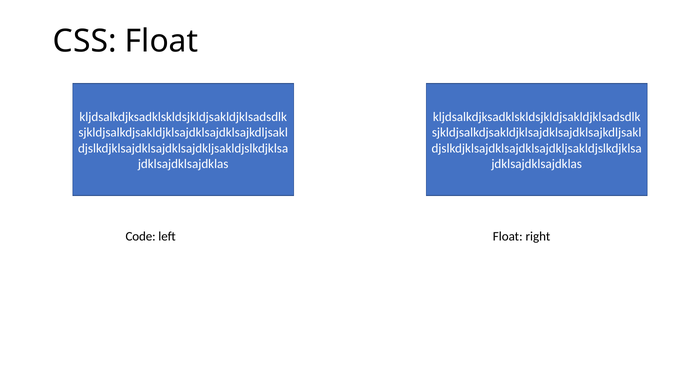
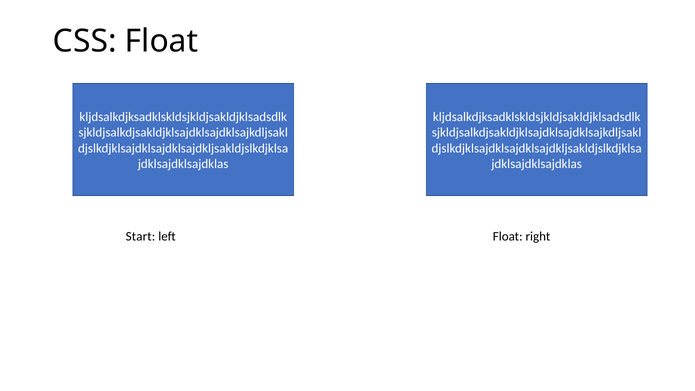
Code: Code -> Start
